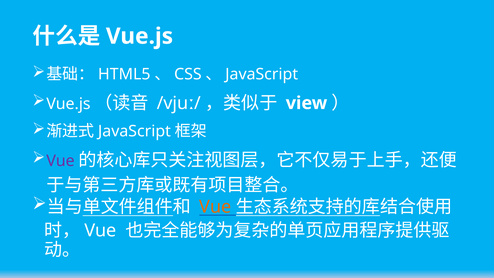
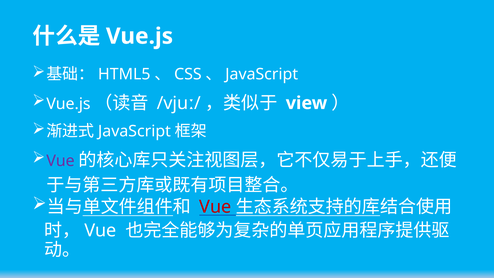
Vue at (215, 207) colour: orange -> red
